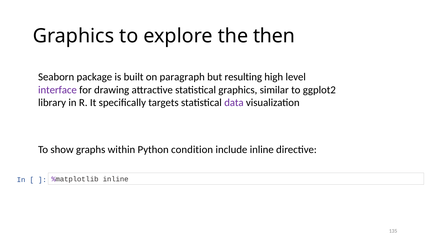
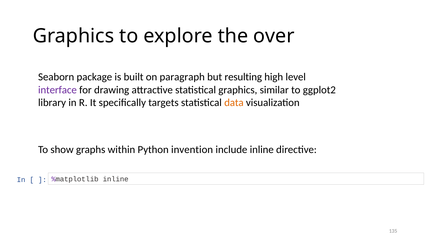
then: then -> over
data colour: purple -> orange
condition: condition -> invention
